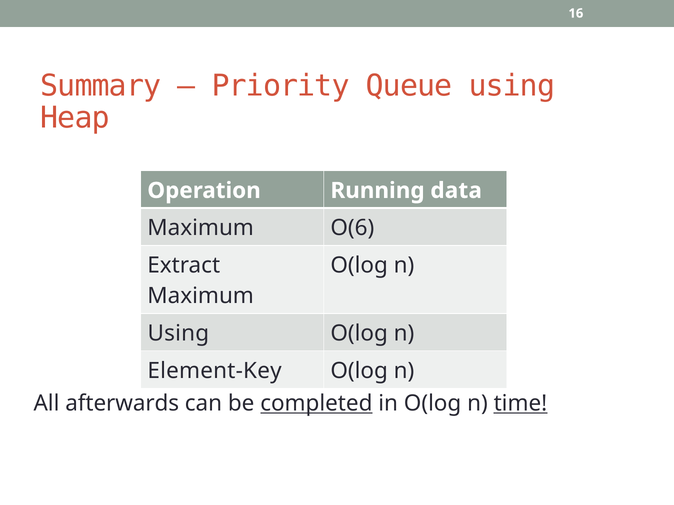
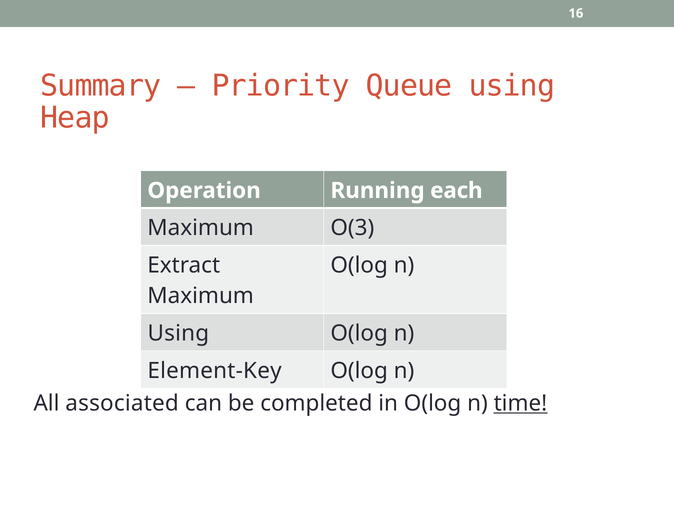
data: data -> each
O(6: O(6 -> O(3
afterwards: afterwards -> associated
completed underline: present -> none
